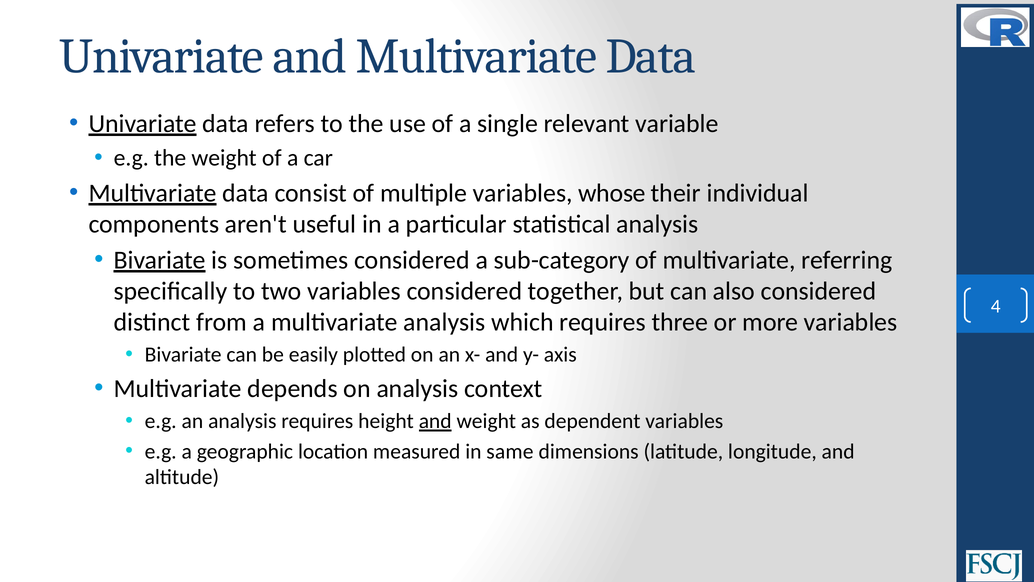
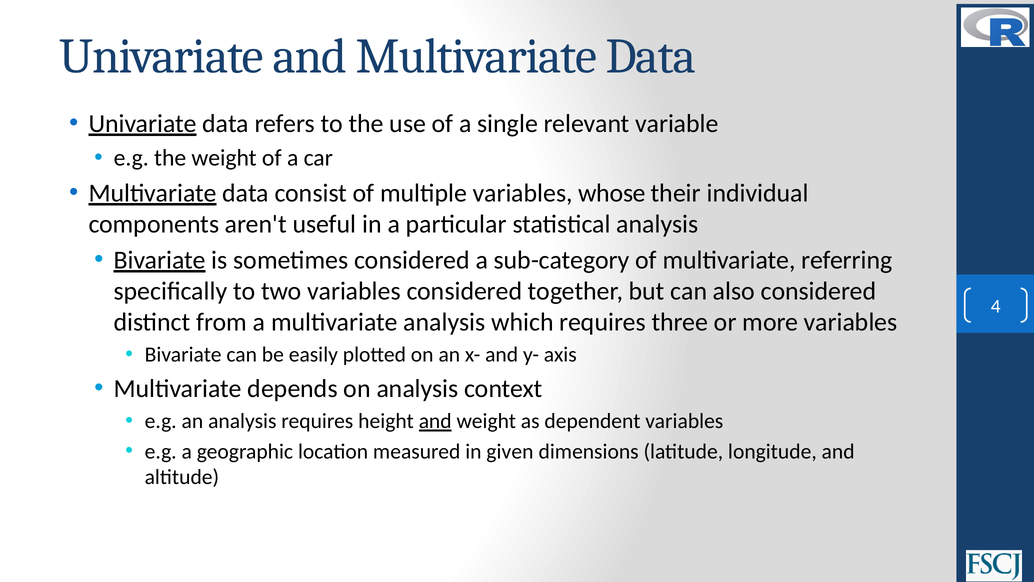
same: same -> given
